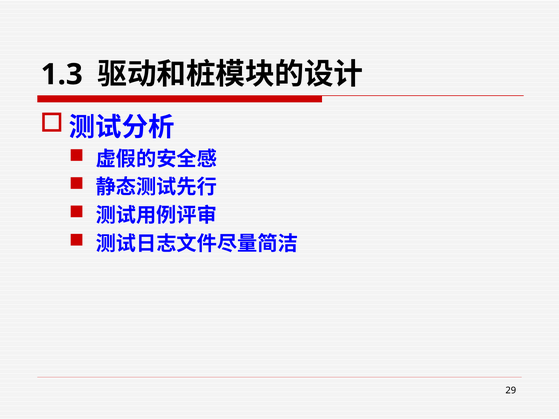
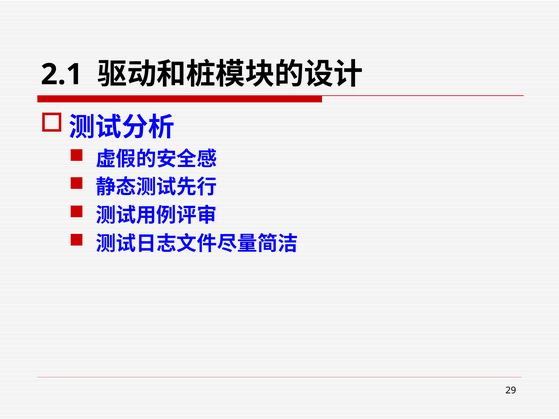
1.3: 1.3 -> 2.1
